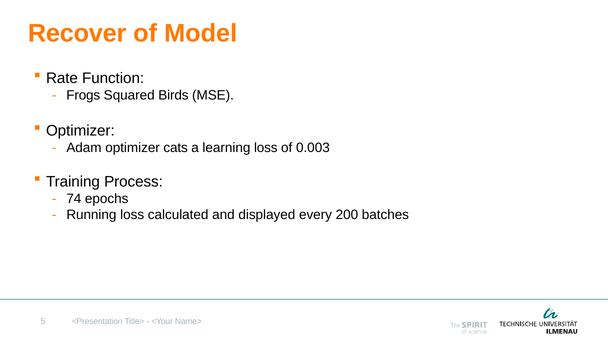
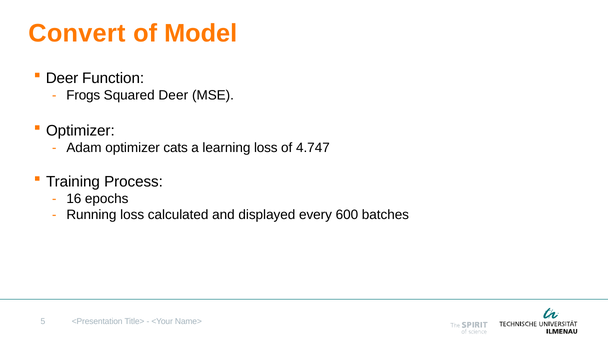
Recover: Recover -> Convert
Rate at (62, 78): Rate -> Deer
Squared Birds: Birds -> Deer
0.003: 0.003 -> 4.747
74: 74 -> 16
200: 200 -> 600
